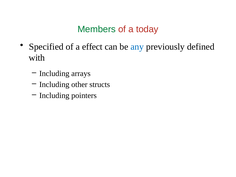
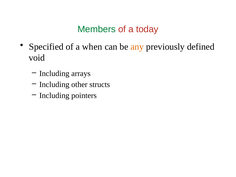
effect: effect -> when
any colour: blue -> orange
with: with -> void
